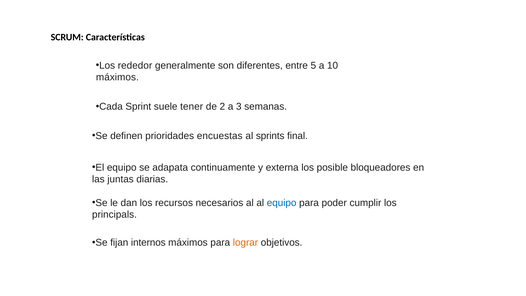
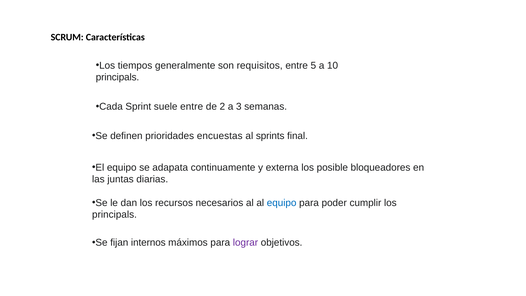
rededor: rededor -> tiempos
diferentes: diferentes -> requisitos
máximos at (117, 77): máximos -> principals
suele tener: tener -> entre
lograr colour: orange -> purple
